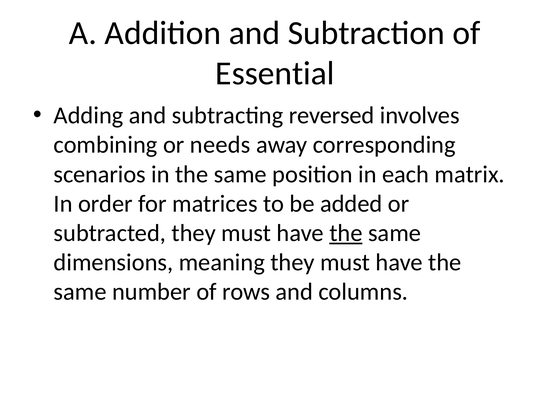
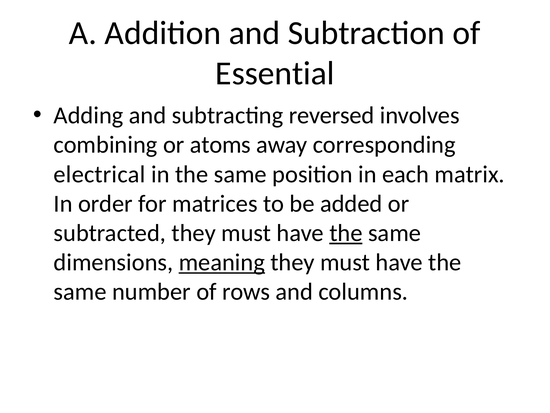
needs: needs -> atoms
scenarios: scenarios -> electrical
meaning underline: none -> present
